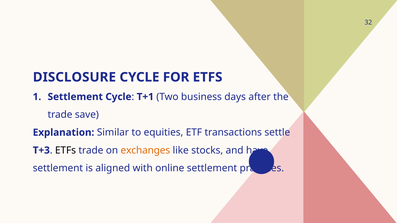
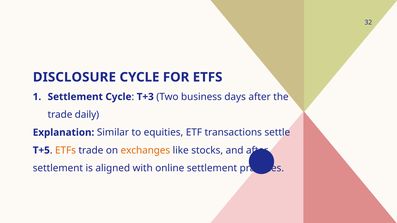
T+1: T+1 -> T+3
save: save -> daily
T+3: T+3 -> T+5
ETFs at (65, 150) colour: black -> orange
and have: have -> after
